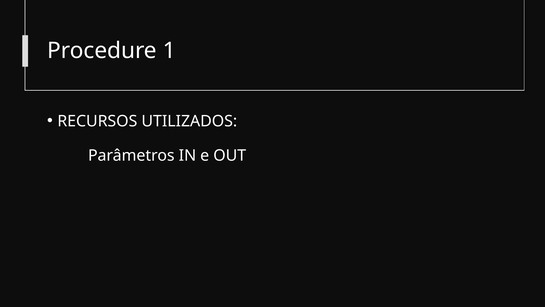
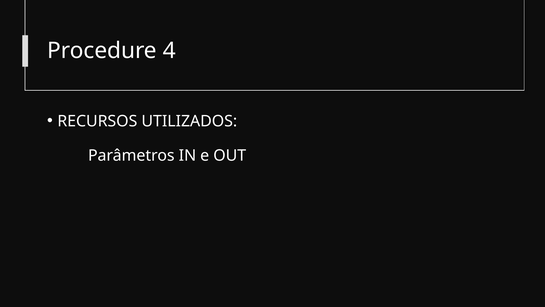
1: 1 -> 4
